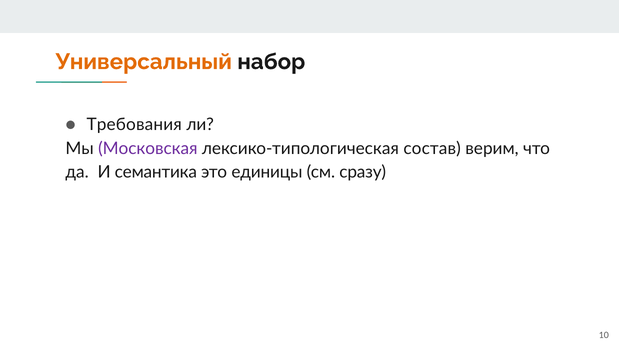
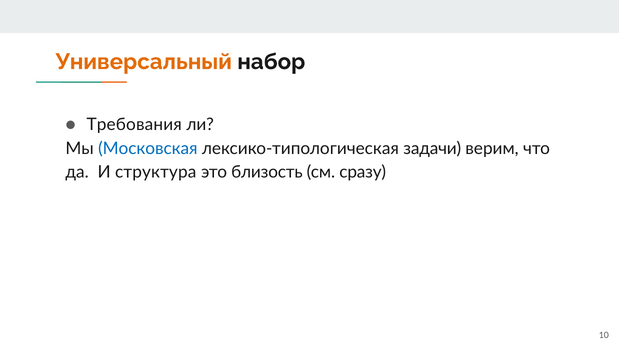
Московская colour: purple -> blue
состав: состав -> задачи
семантика: семантика -> структура
единицы: единицы -> близость
